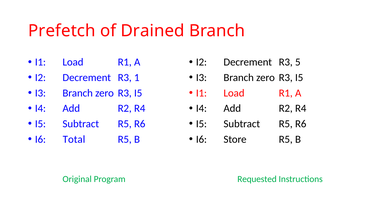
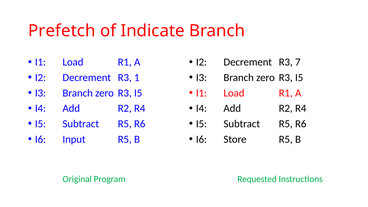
Drained: Drained -> Indicate
5: 5 -> 7
Total: Total -> Input
